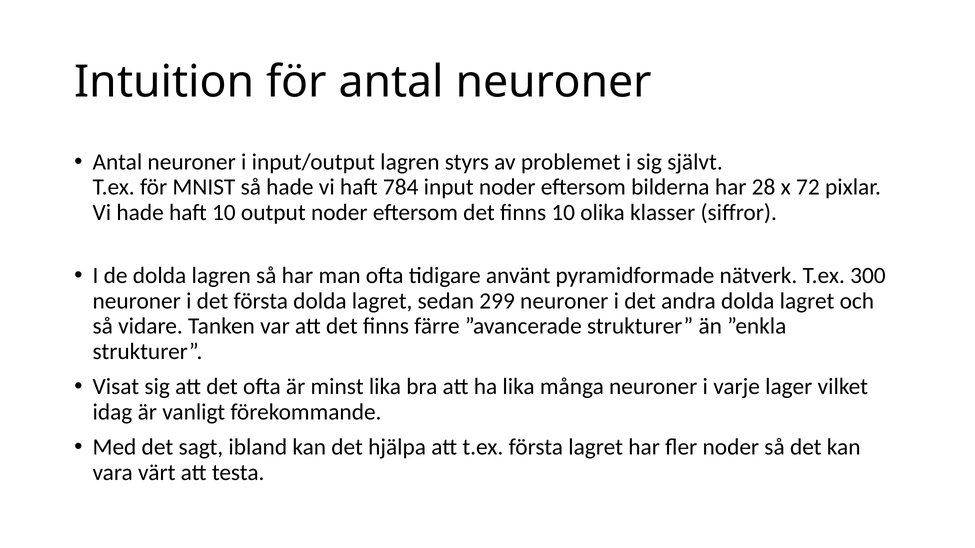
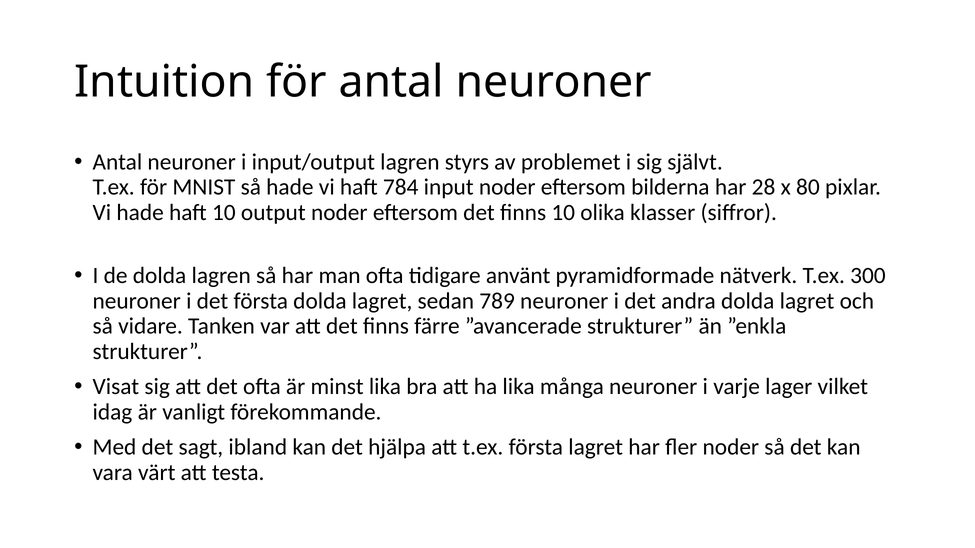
72: 72 -> 80
299: 299 -> 789
